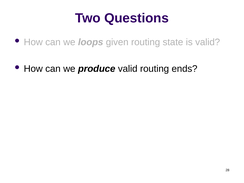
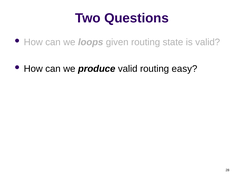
ends: ends -> easy
